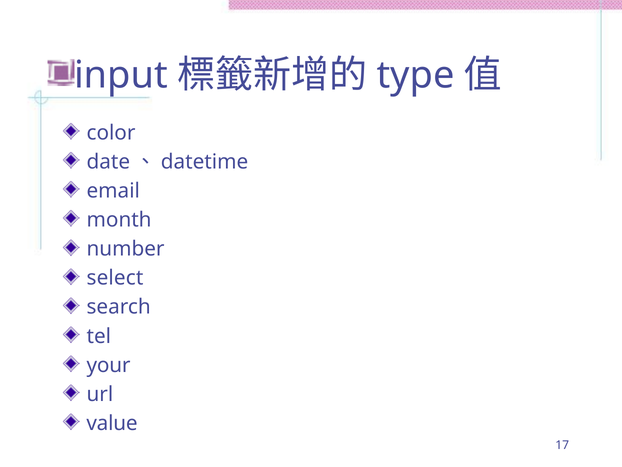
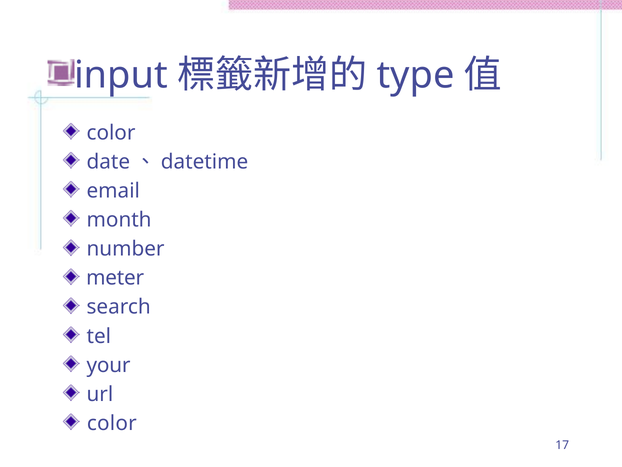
select: select -> meter
value at (112, 423): value -> color
